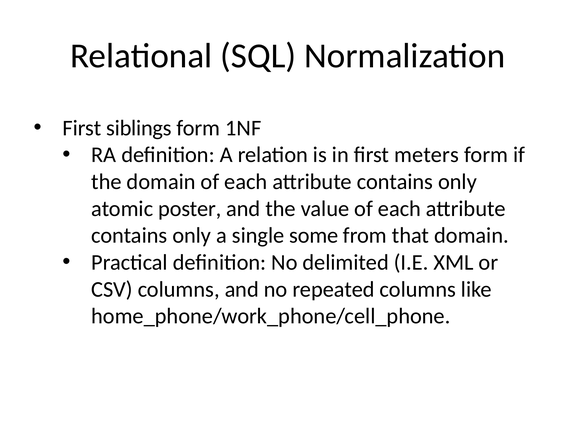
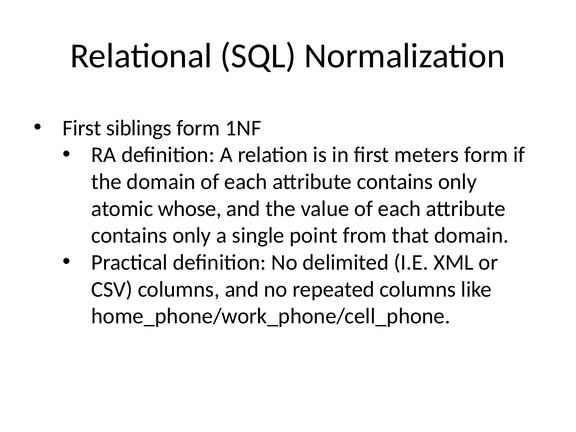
poster: poster -> whose
some: some -> point
